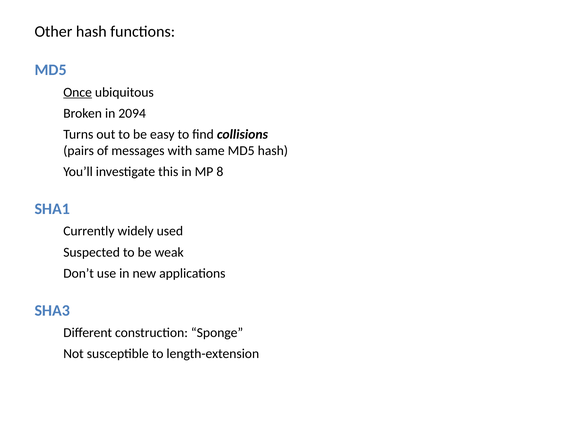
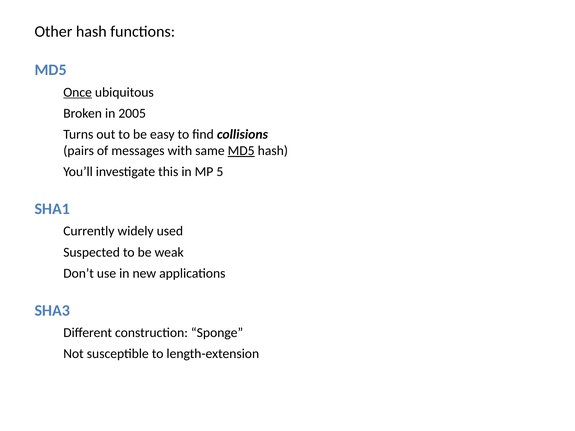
2094: 2094 -> 2005
MD5 at (241, 151) underline: none -> present
8: 8 -> 5
